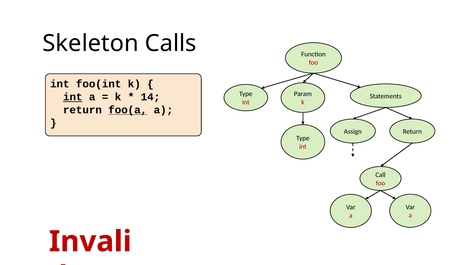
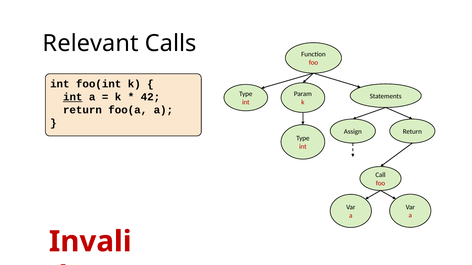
Skeleton: Skeleton -> Relevant
14: 14 -> 42
foo(a underline: present -> none
